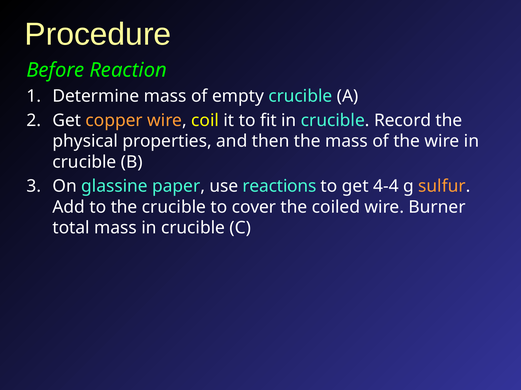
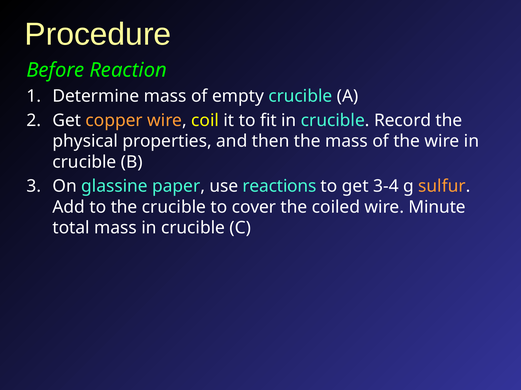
4-4: 4-4 -> 3-4
Burner: Burner -> Minute
